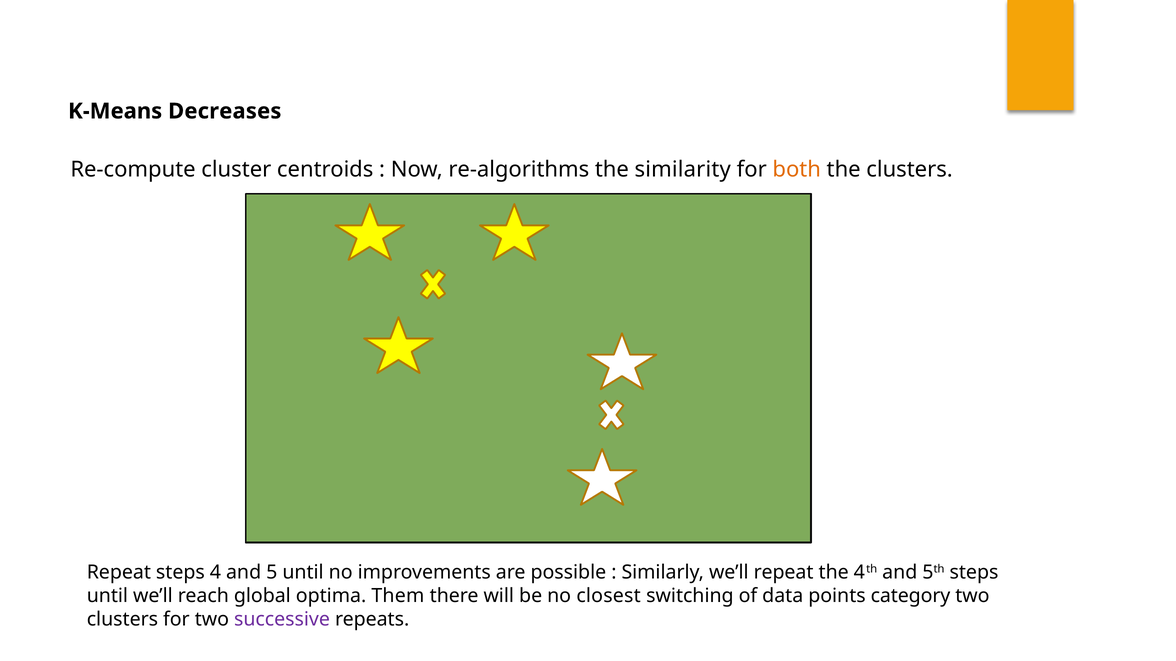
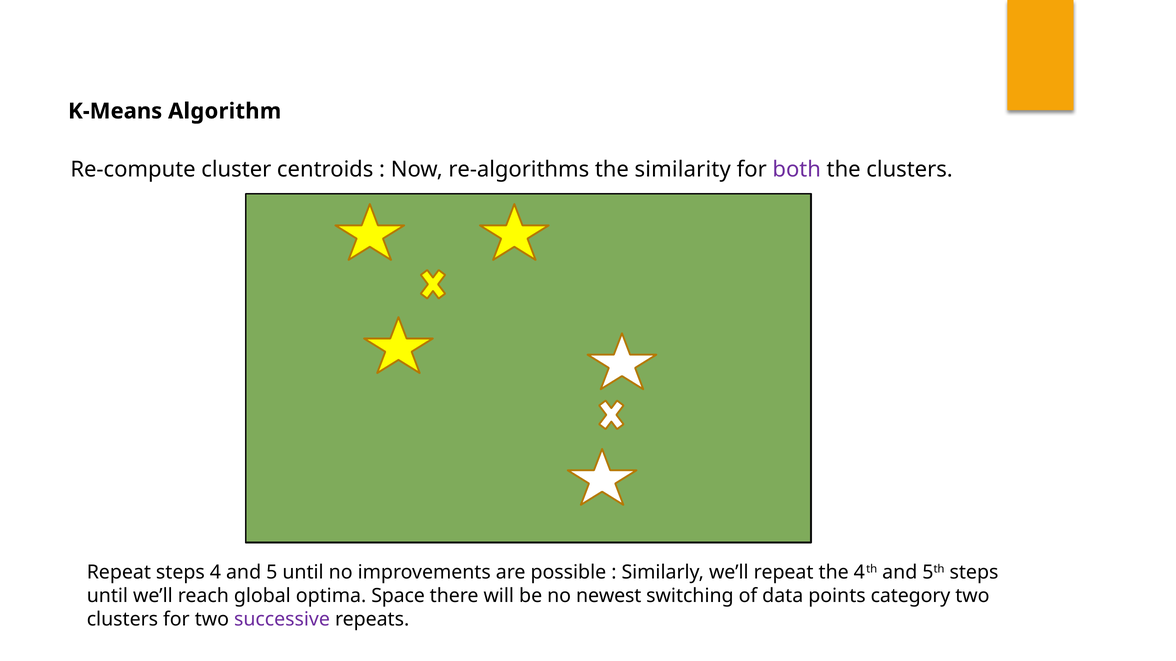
Decreases: Decreases -> Algorithm
both colour: orange -> purple
Them: Them -> Space
closest: closest -> newest
